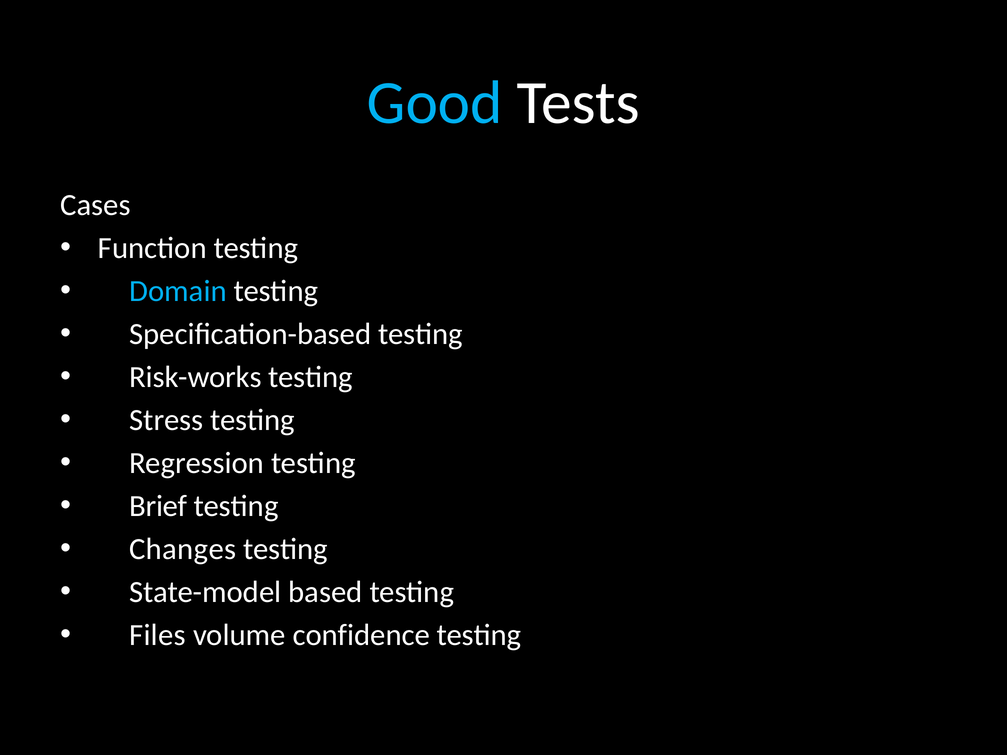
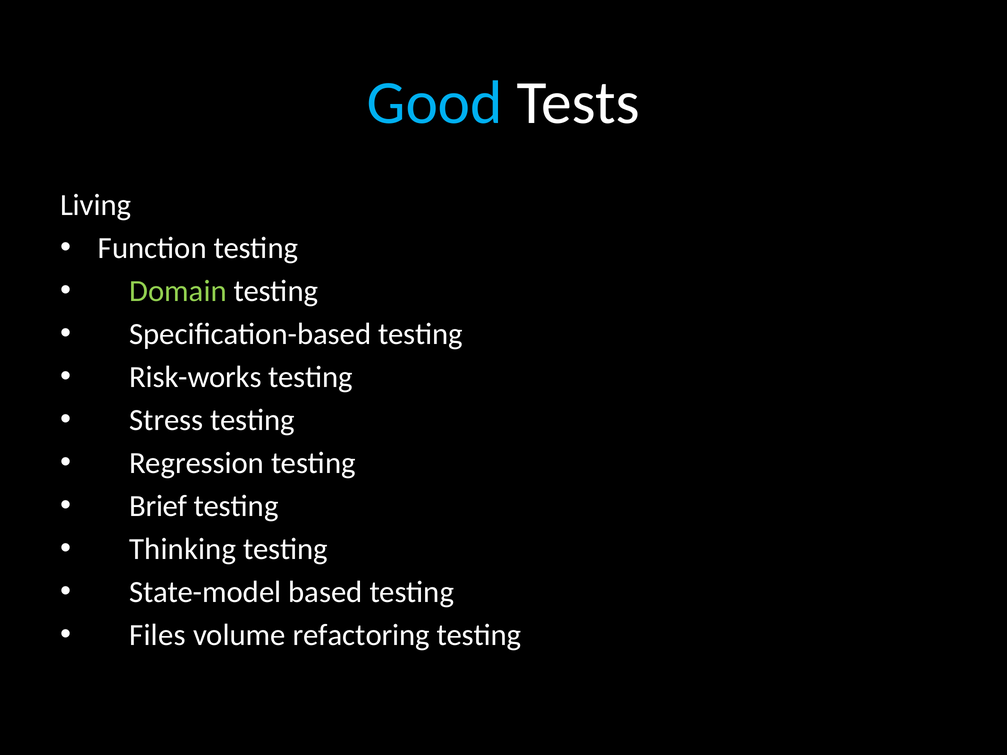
Cases: Cases -> Living
Domain colour: light blue -> light green
Changes: Changes -> Thinking
confidence: confidence -> refactoring
